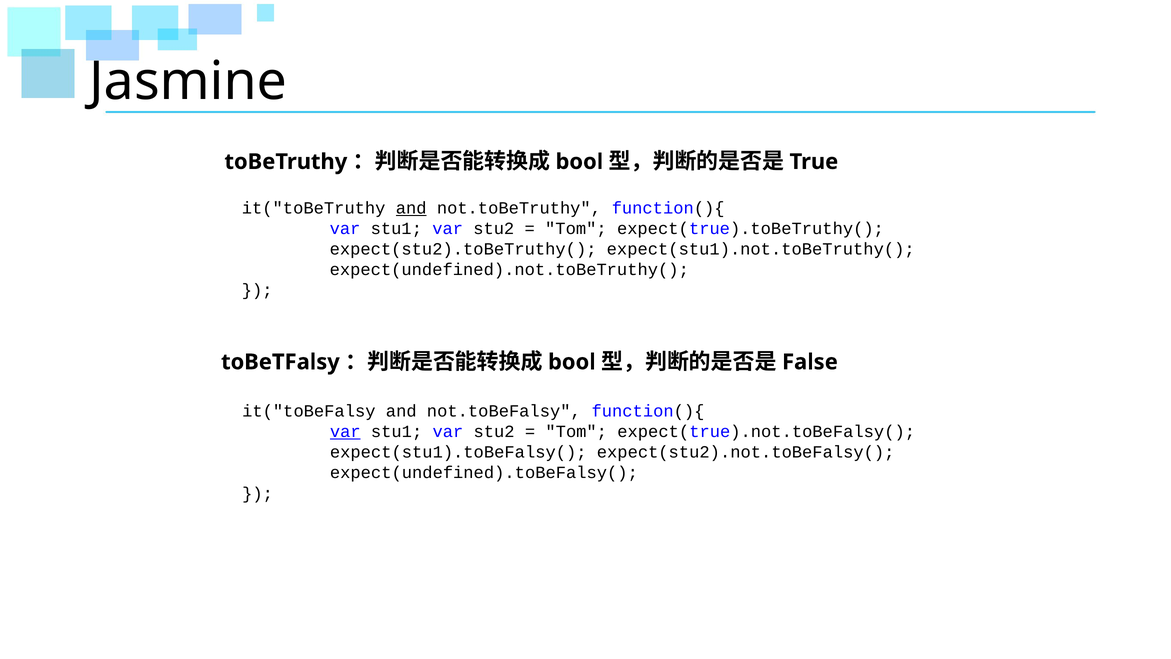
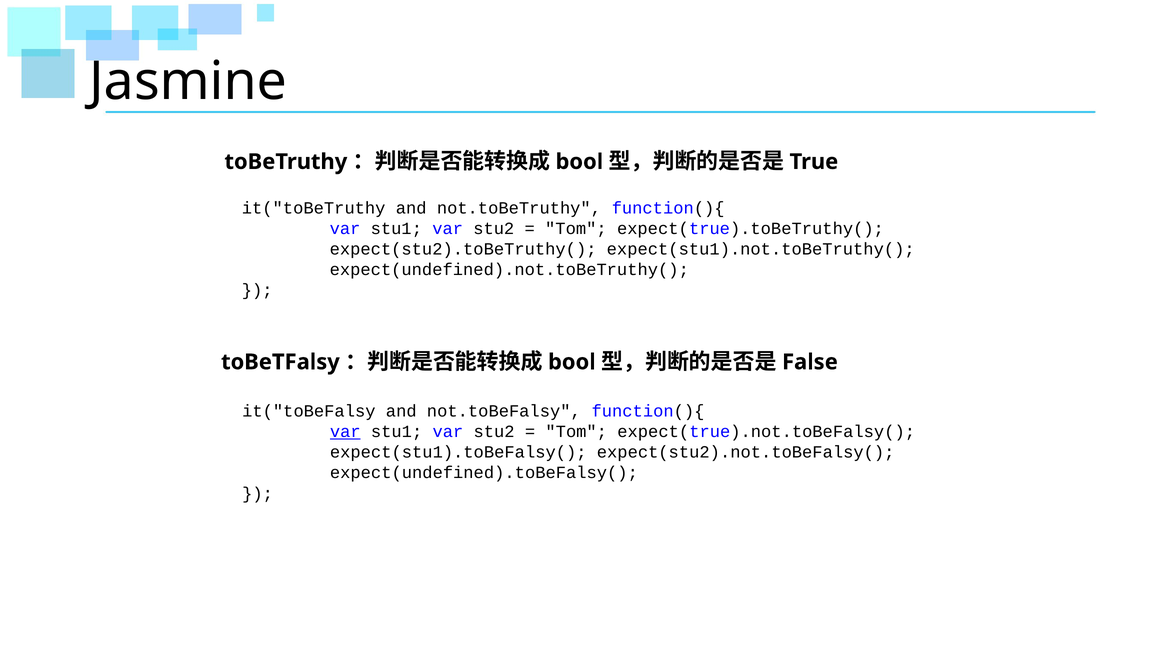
and at (411, 208) underline: present -> none
